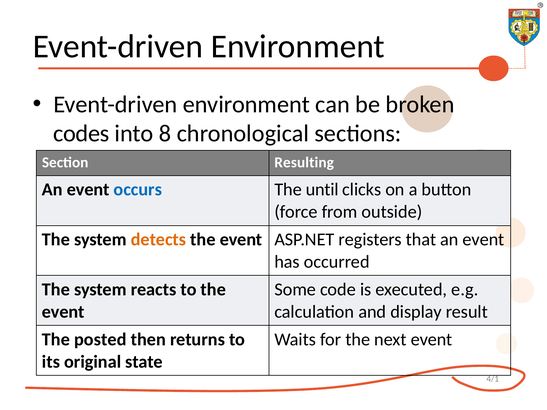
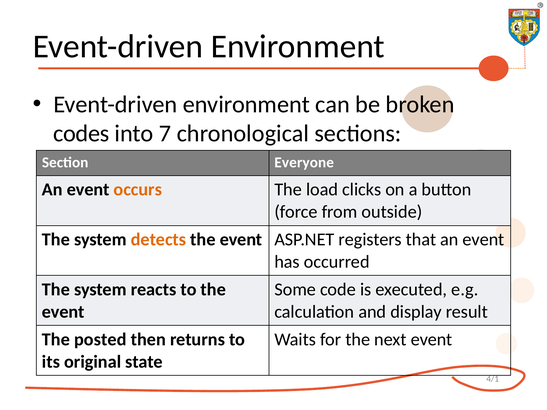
8: 8 -> 7
Resulting: Resulting -> Everyone
occurs colour: blue -> orange
until: until -> load
